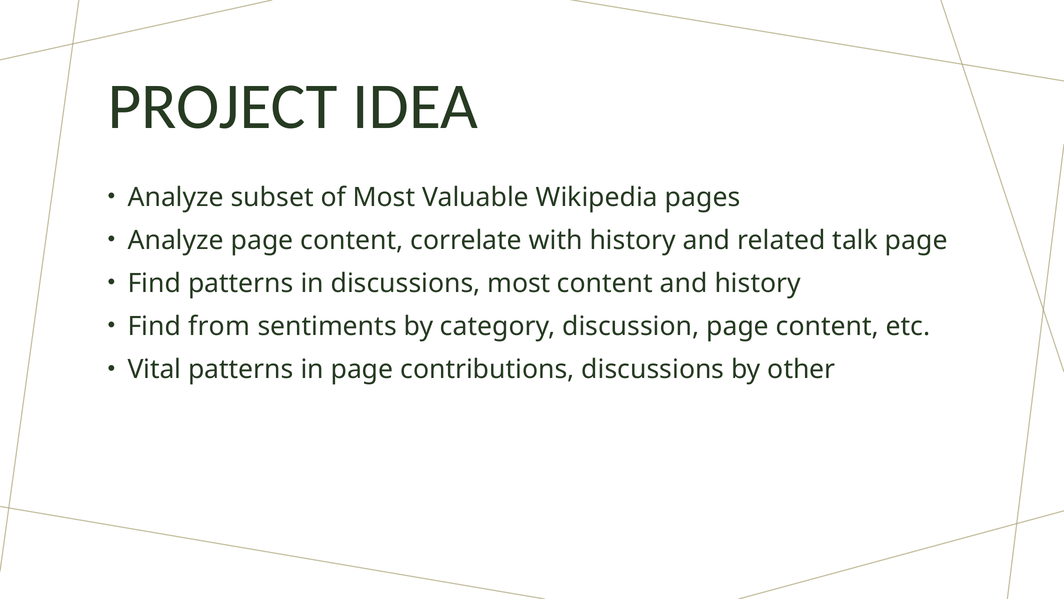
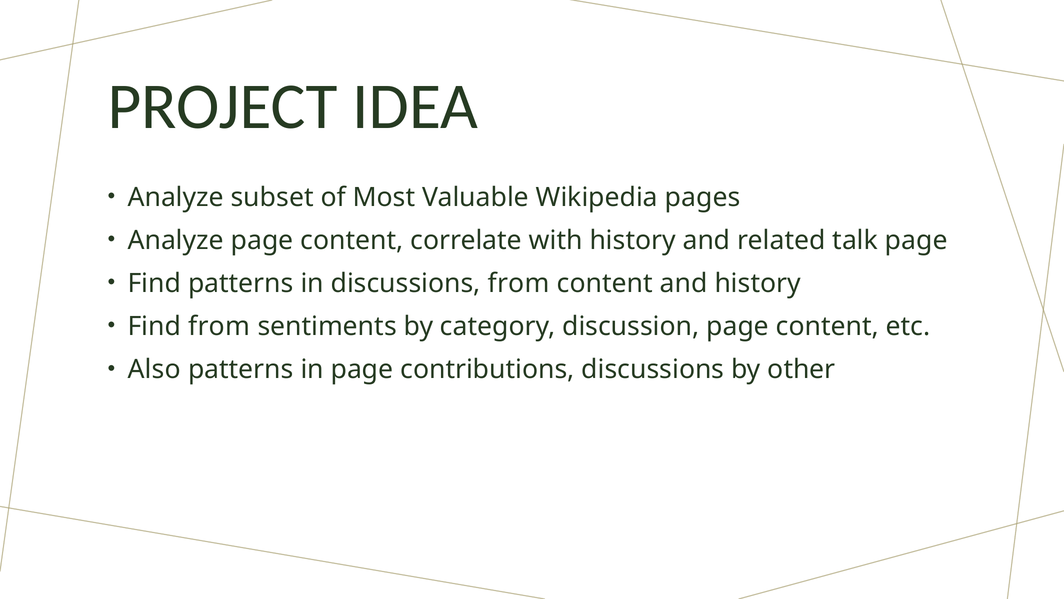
discussions most: most -> from
Vital: Vital -> Also
